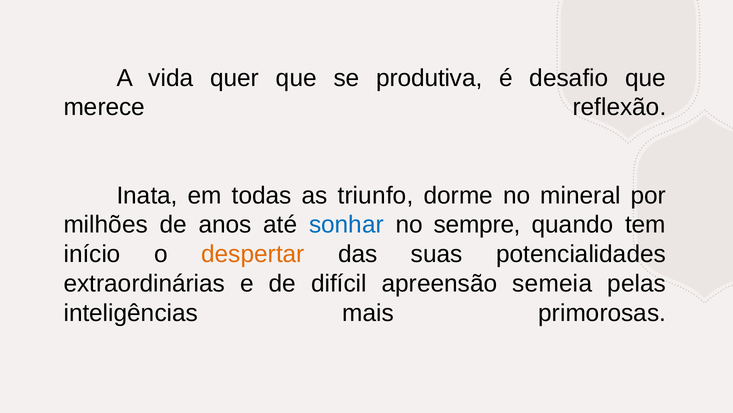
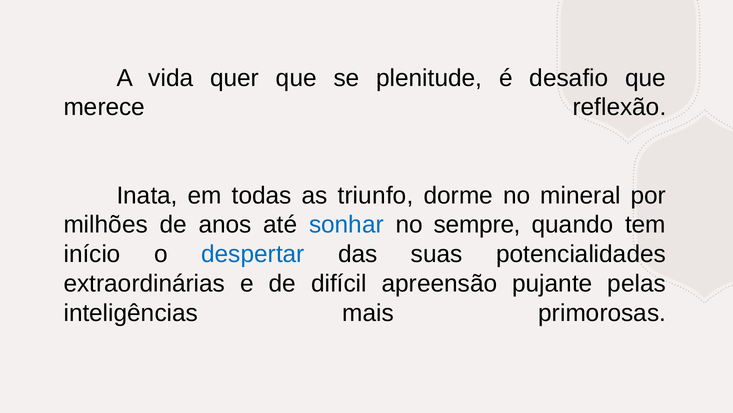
produtiva: produtiva -> plenitude
despertar colour: orange -> blue
semeia: semeia -> pujante
